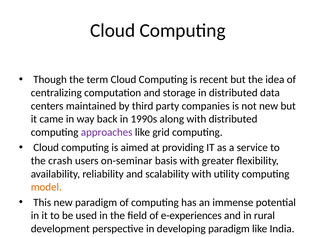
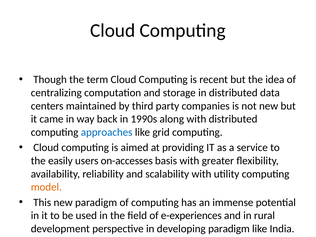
approaches colour: purple -> blue
crash: crash -> easily
on-seminar: on-seminar -> on-accesses
